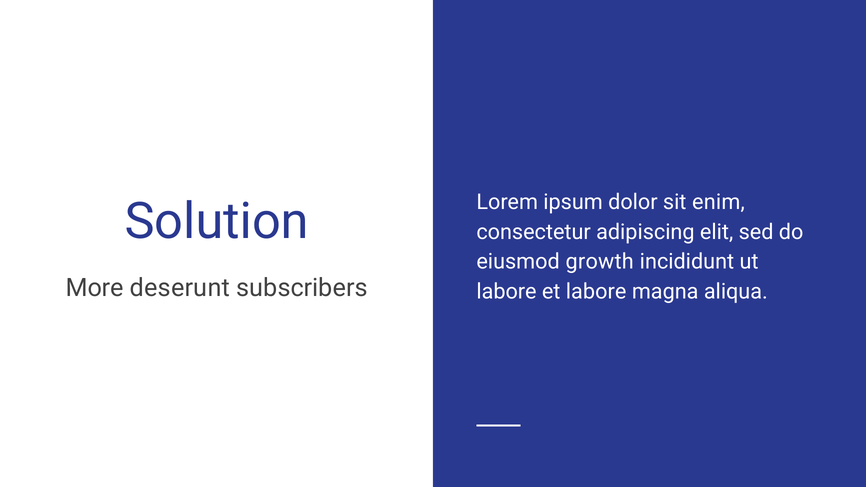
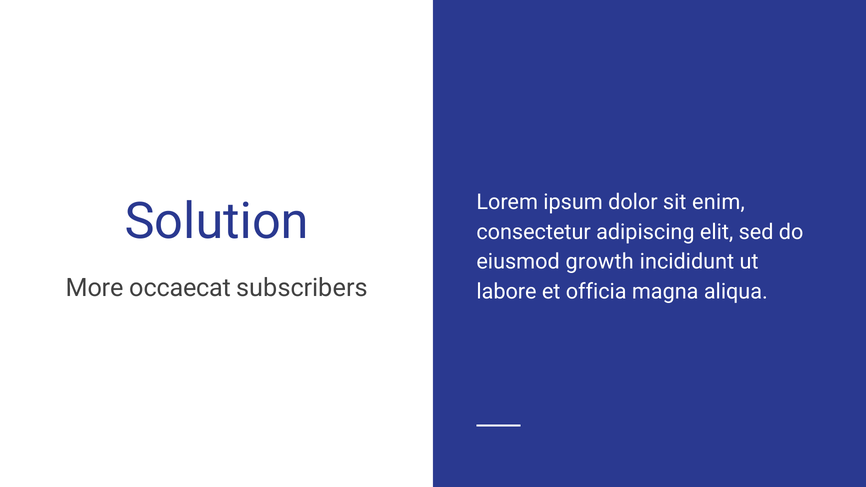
deserunt: deserunt -> occaecat
et labore: labore -> officia
